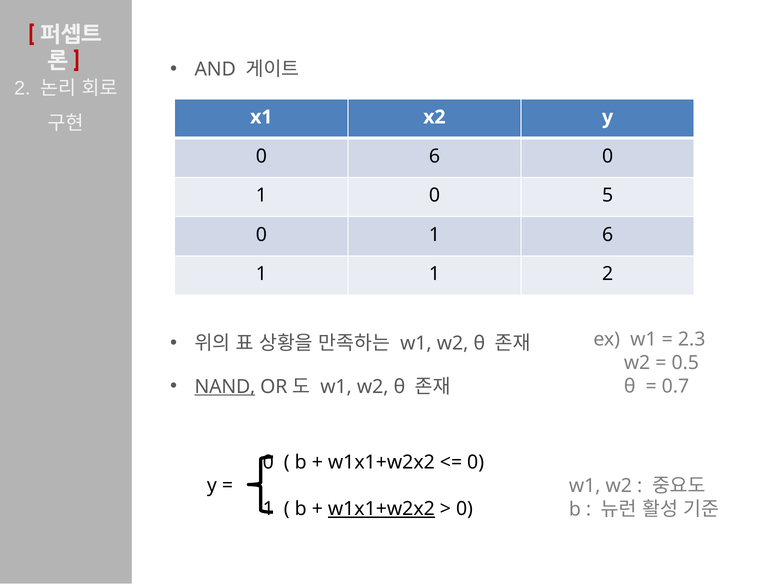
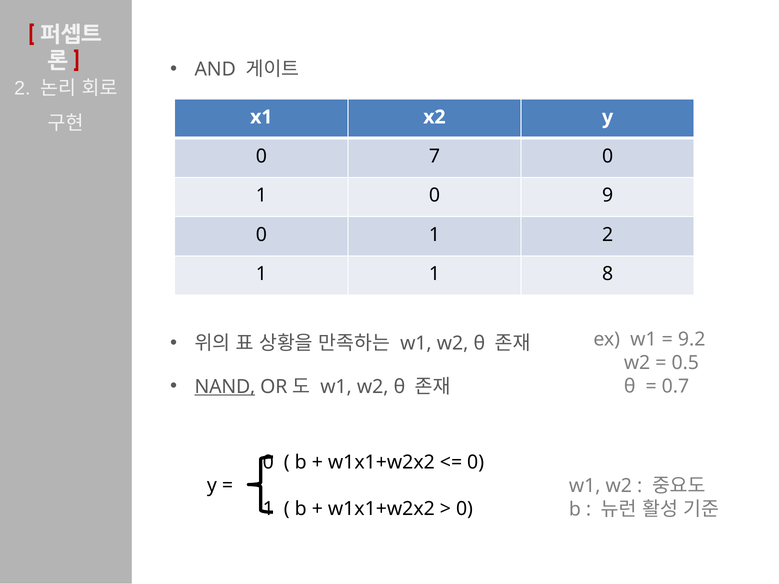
0 6: 6 -> 7
5: 5 -> 9
1 6: 6 -> 2
1 2: 2 -> 8
2.3: 2.3 -> 9.2
w1x1+w2x2 at (381, 509) underline: present -> none
